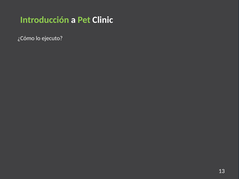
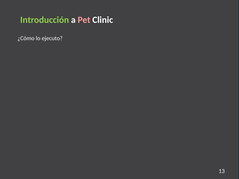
Pet colour: light green -> pink
